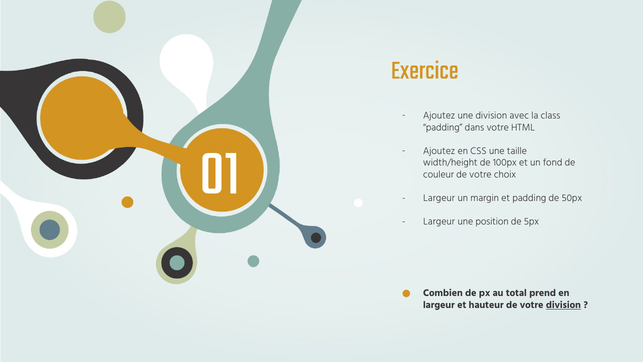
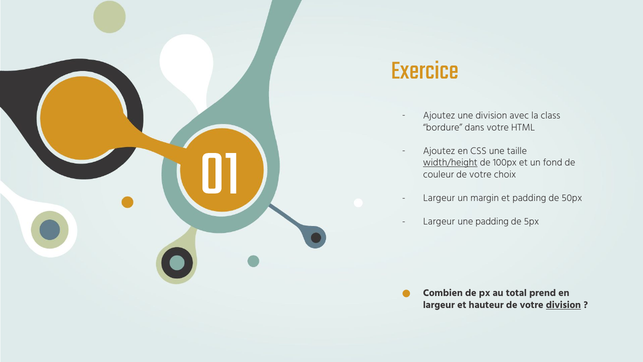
padding at (443, 127): padding -> bordure
width/height underline: none -> present
une position: position -> padding
